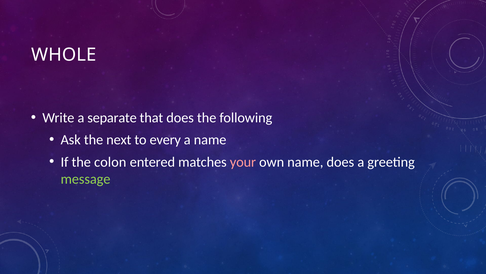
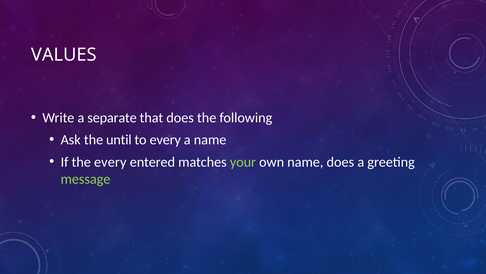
WHOLE: WHOLE -> VALUES
next: next -> until
the colon: colon -> every
your colour: pink -> light green
